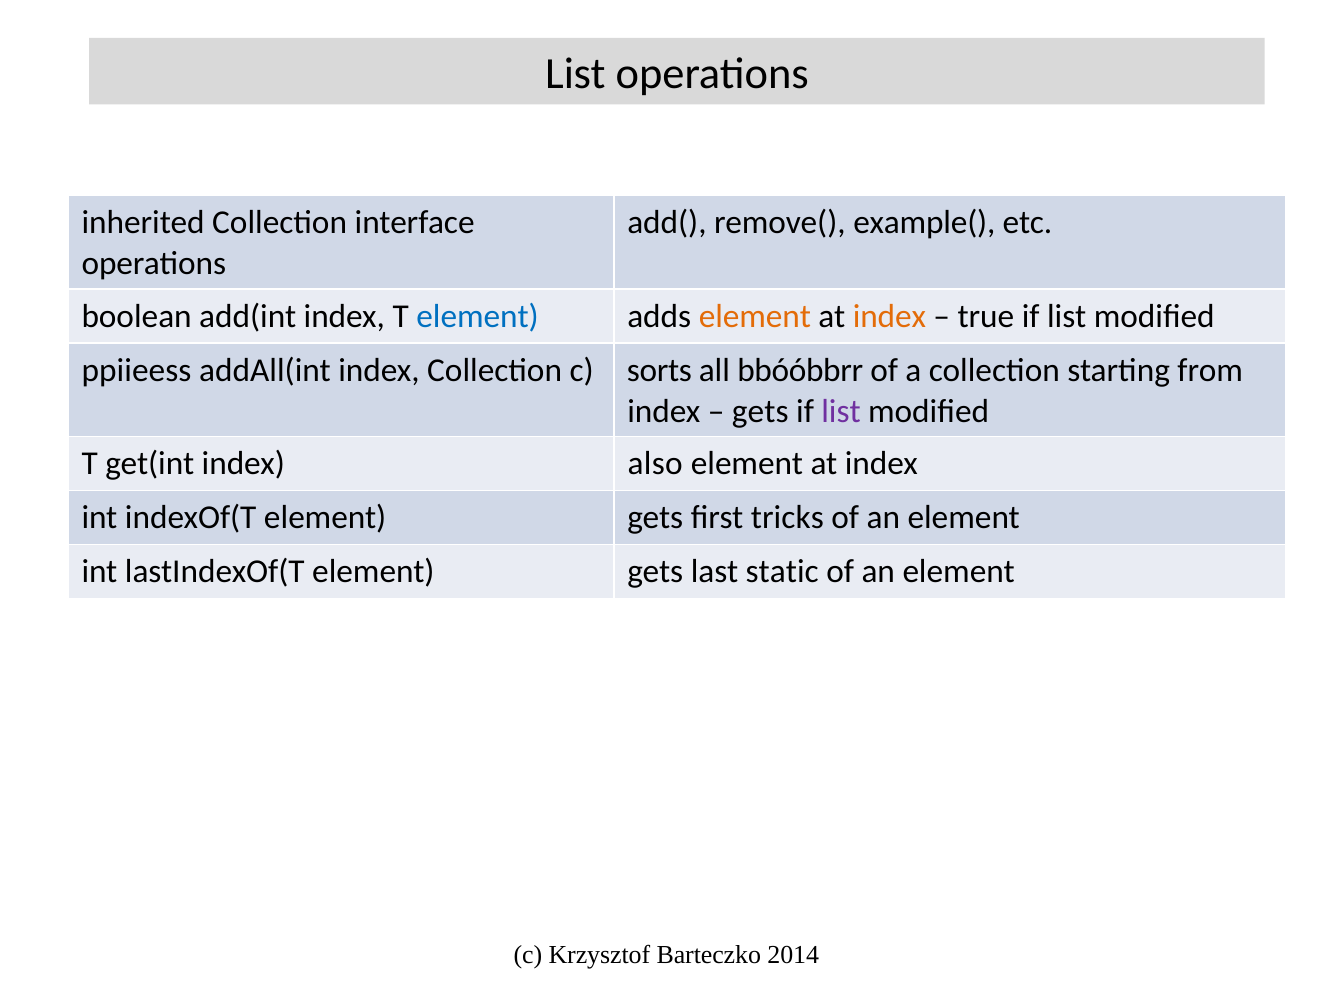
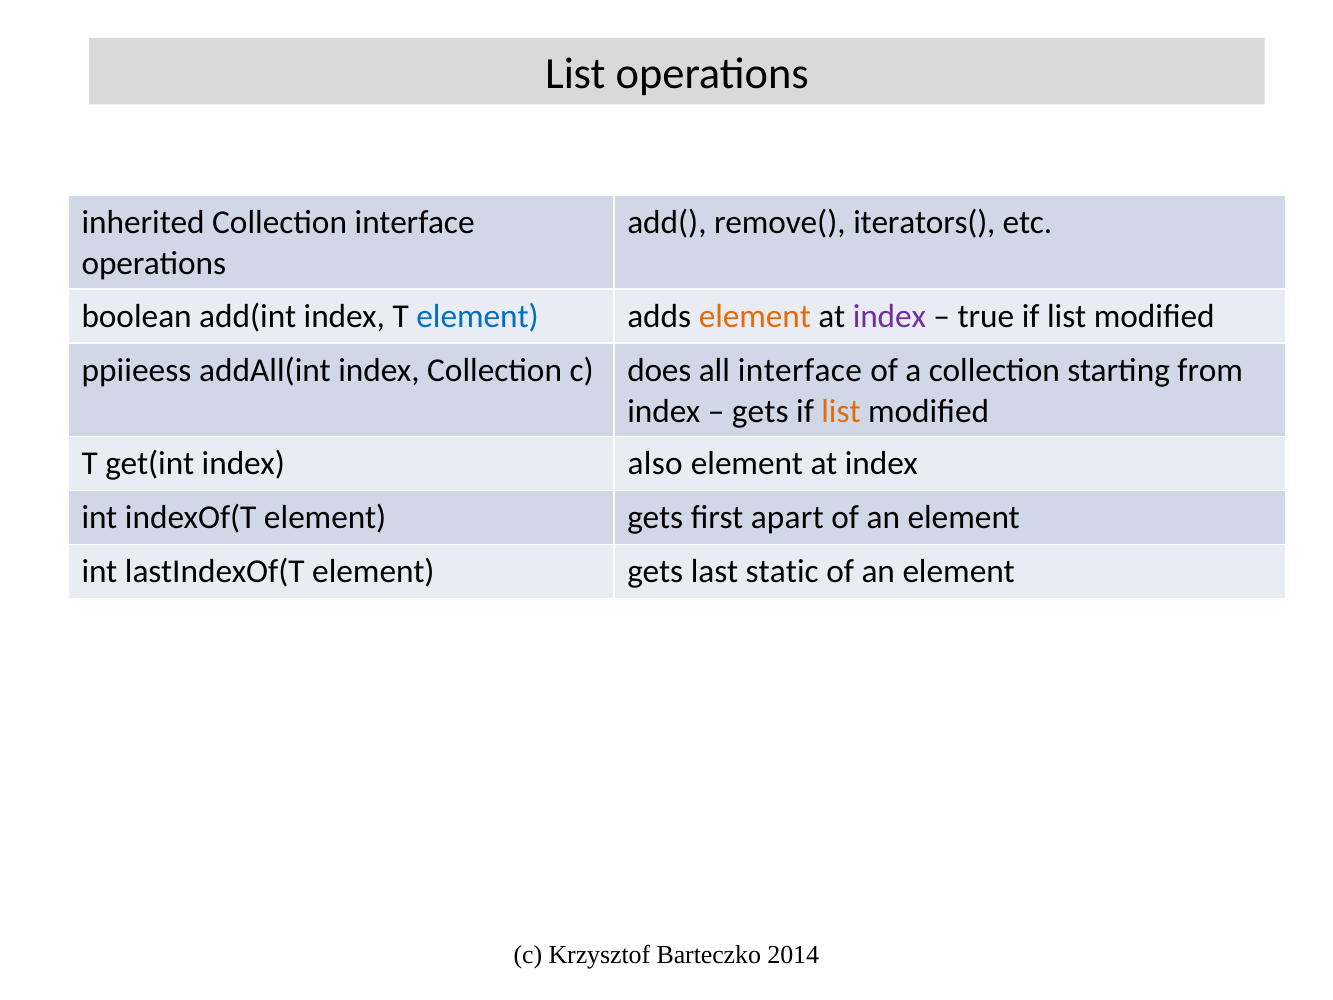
example(: example( -> iterators(
index at (889, 316) colour: orange -> purple
sorts: sorts -> does
all bbóóbbrr: bbóóbbrr -> interface
list at (841, 411) colour: purple -> orange
tricks: tricks -> apart
